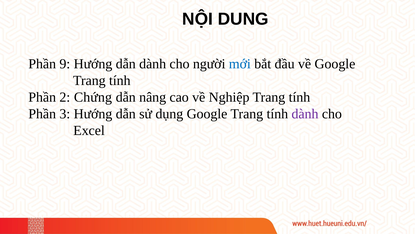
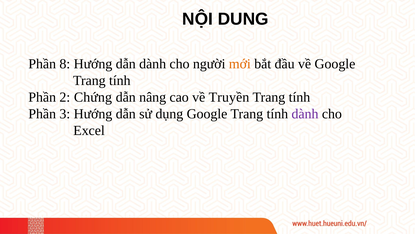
9: 9 -> 8
mới colour: blue -> orange
Nghiệp: Nghiệp -> Truyền
